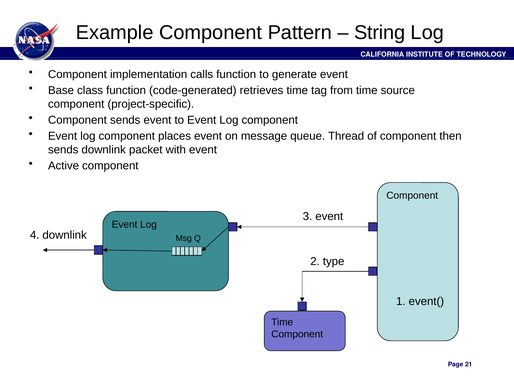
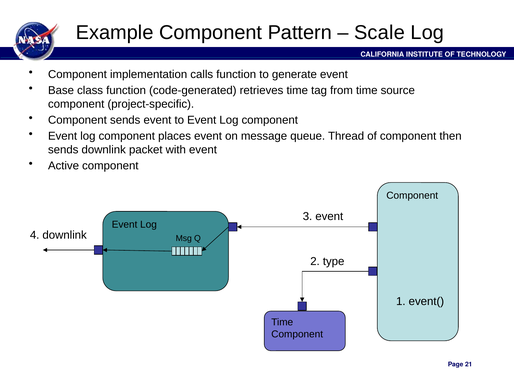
String: String -> Scale
